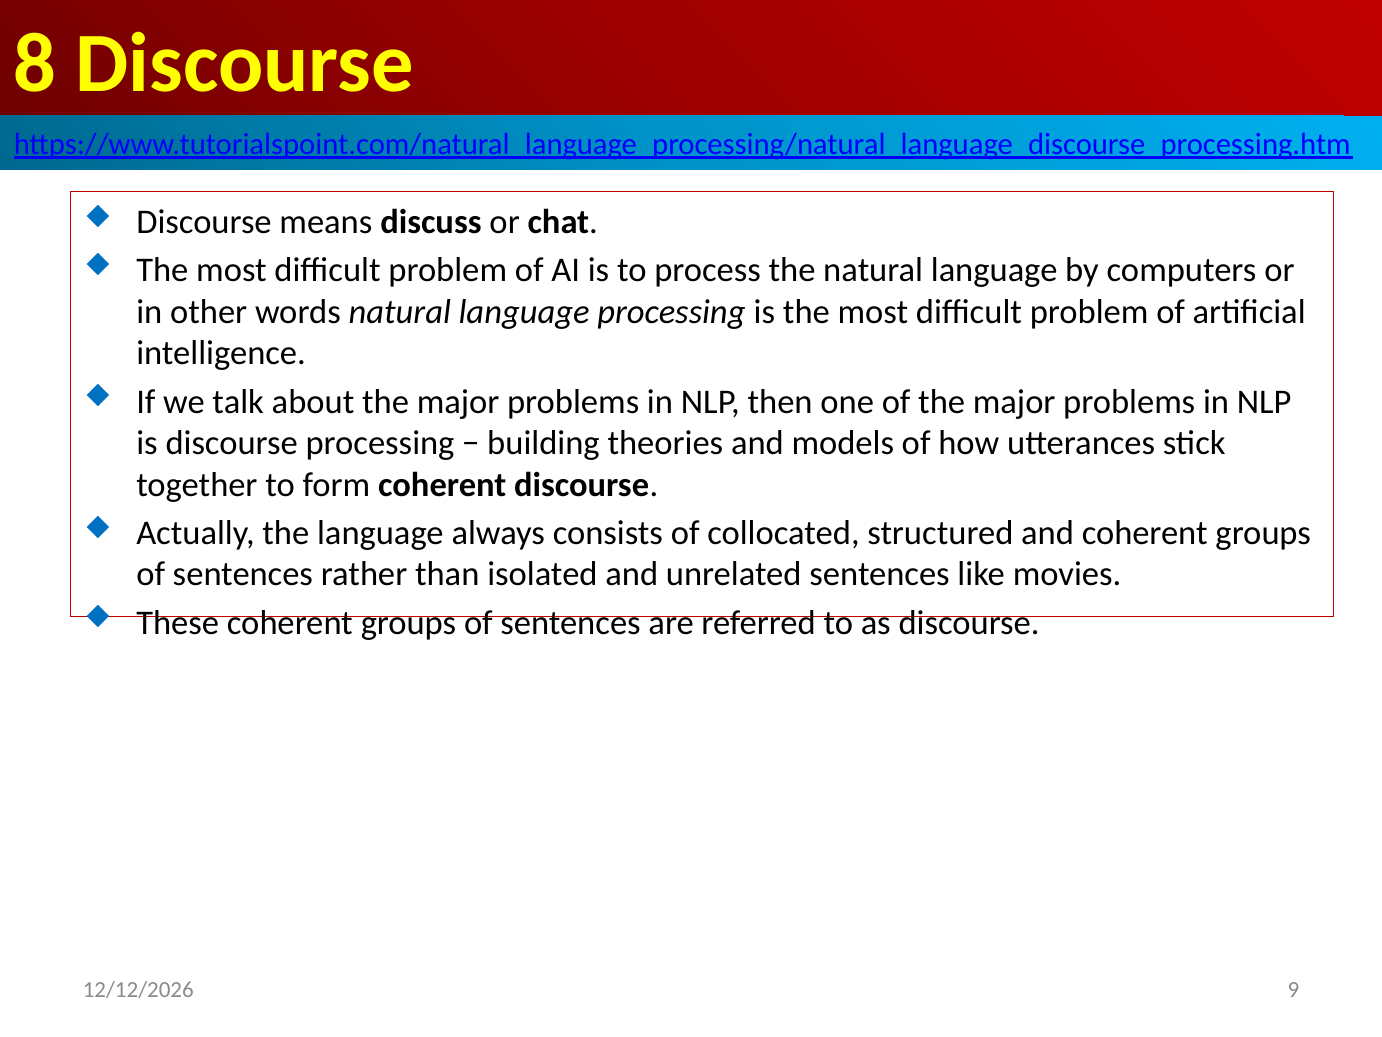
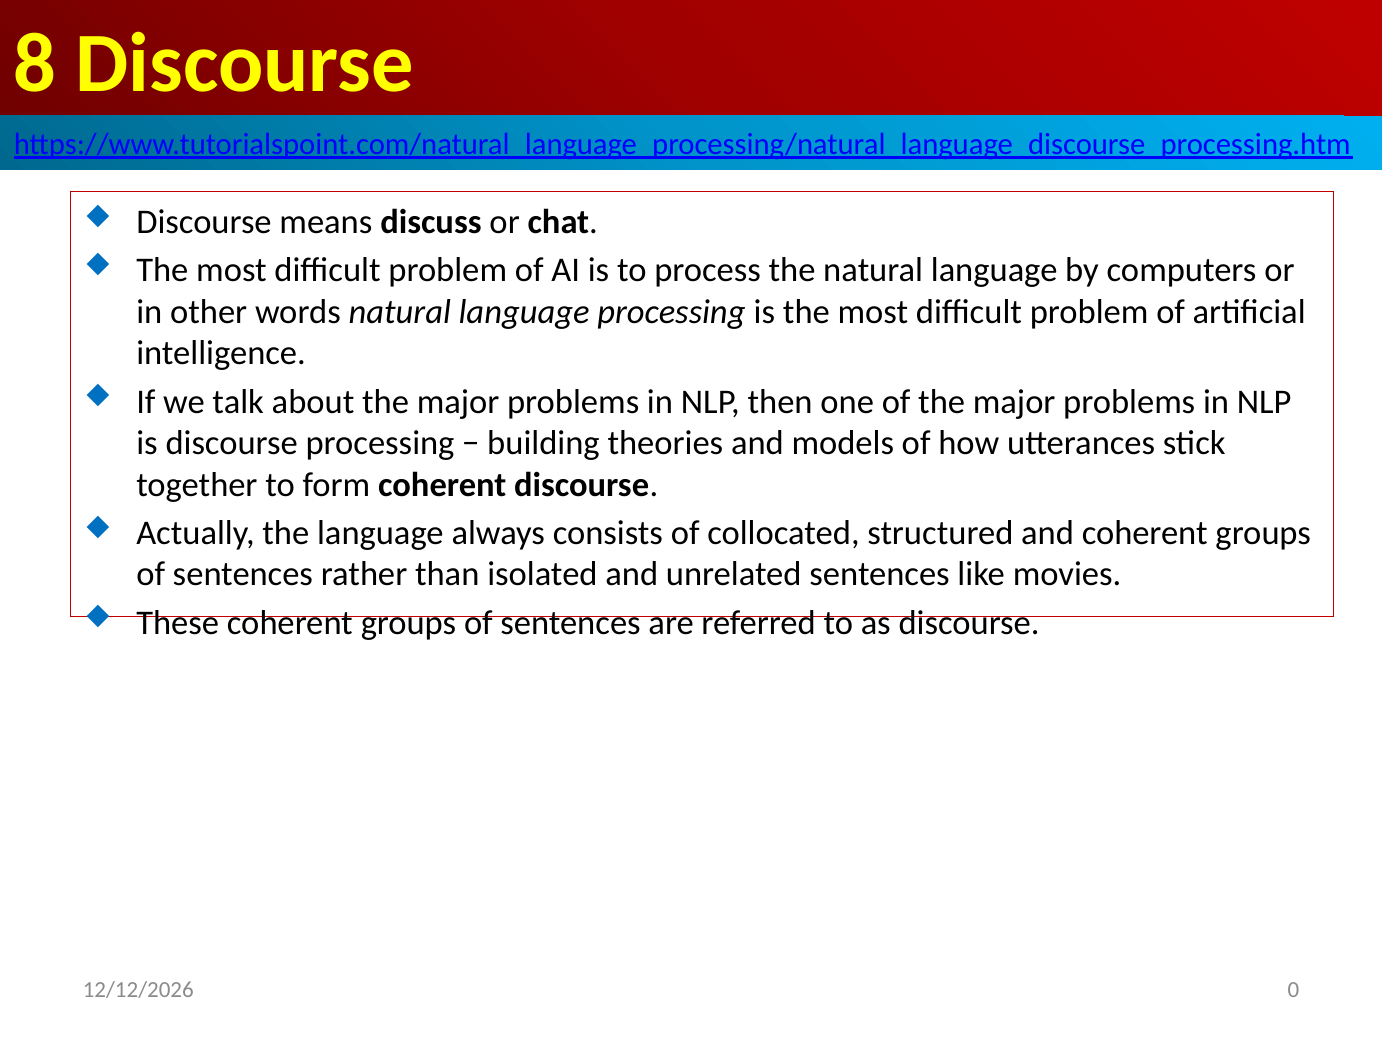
9: 9 -> 0
